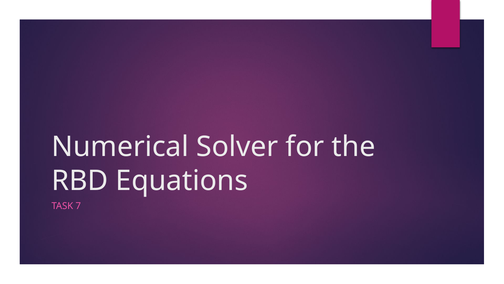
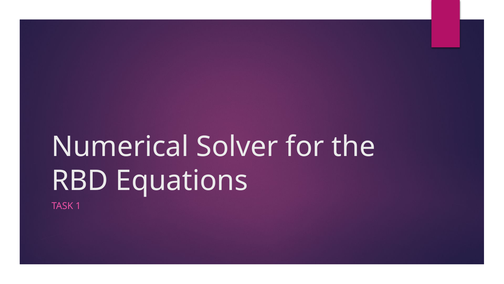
7: 7 -> 1
